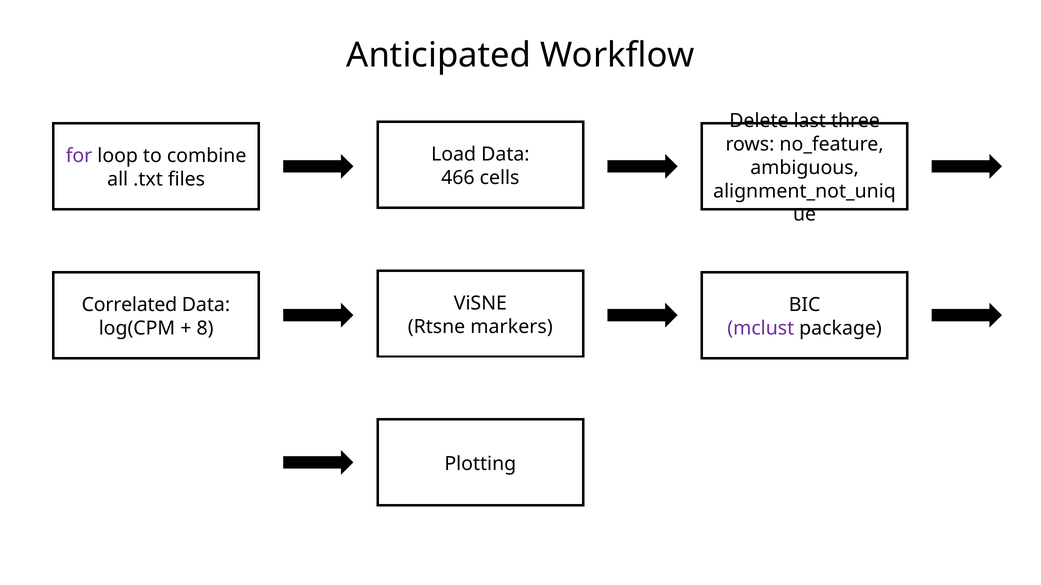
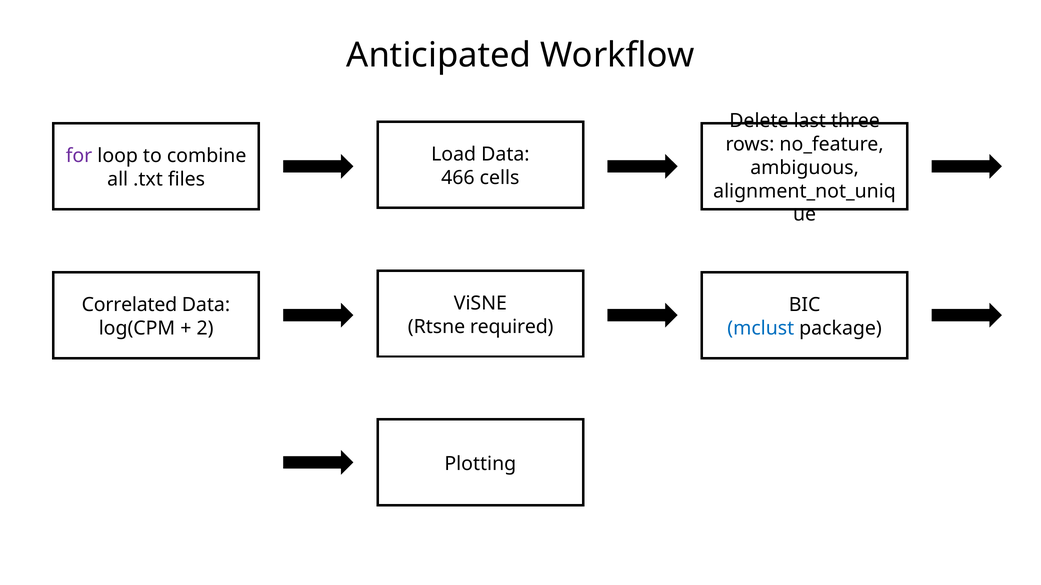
markers: markers -> required
8: 8 -> 2
mclust colour: purple -> blue
